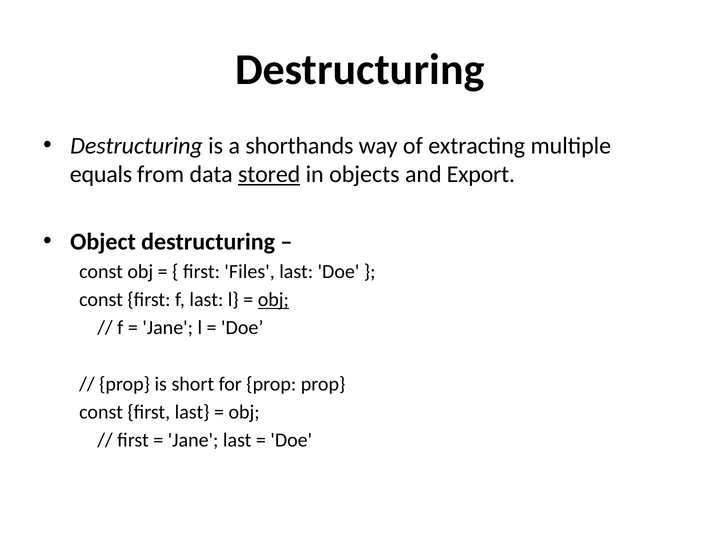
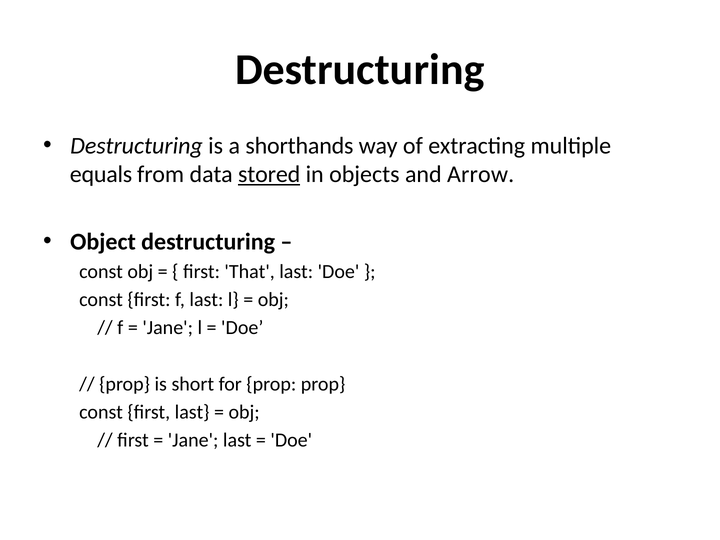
Export: Export -> Arrow
Files: Files -> That
obj at (273, 300) underline: present -> none
